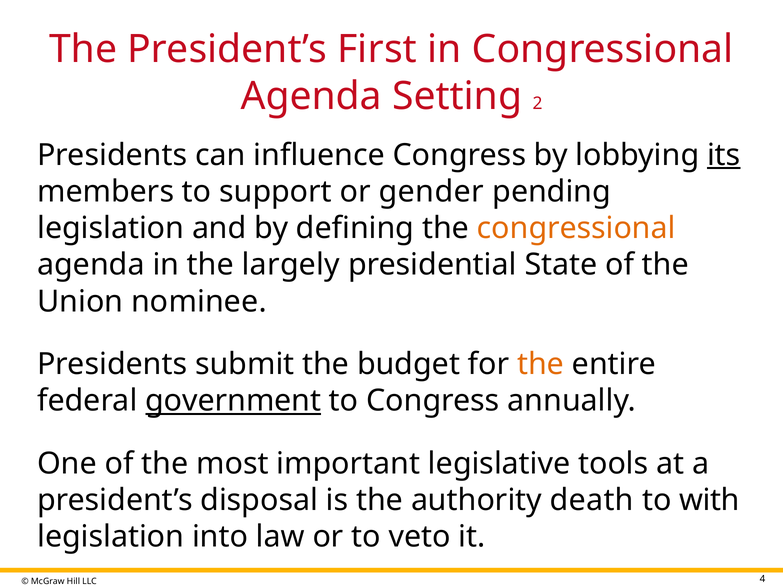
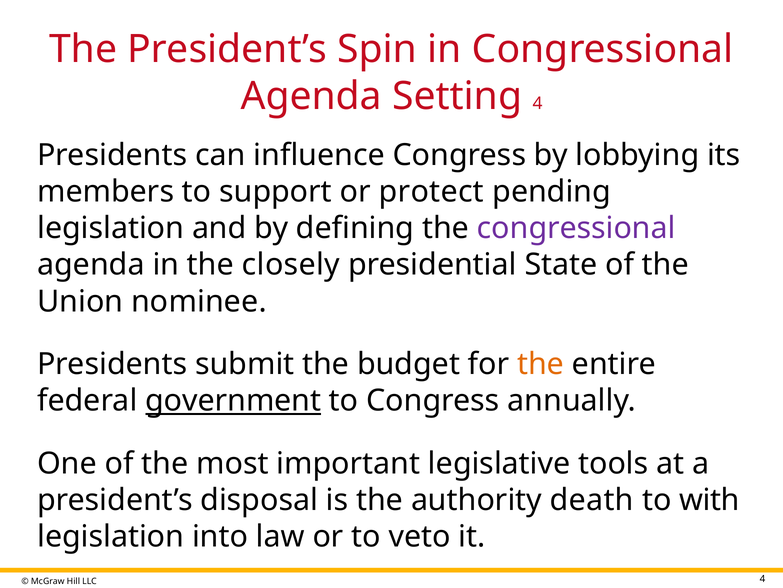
First: First -> Spin
Setting 2: 2 -> 4
its underline: present -> none
gender: gender -> protect
congressional at (576, 228) colour: orange -> purple
largely: largely -> closely
